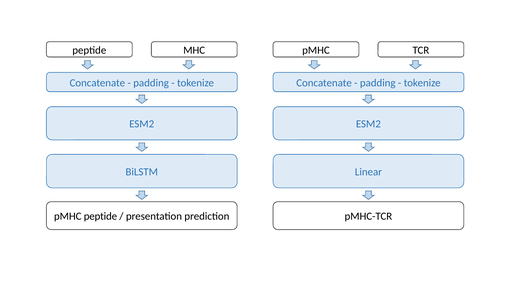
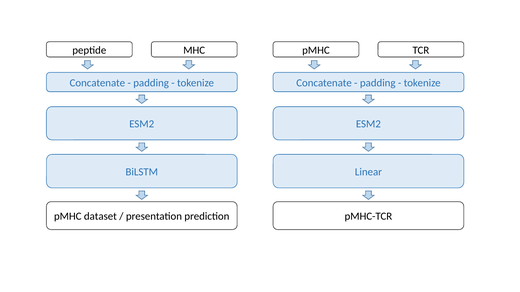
pMHC peptide: peptide -> dataset
